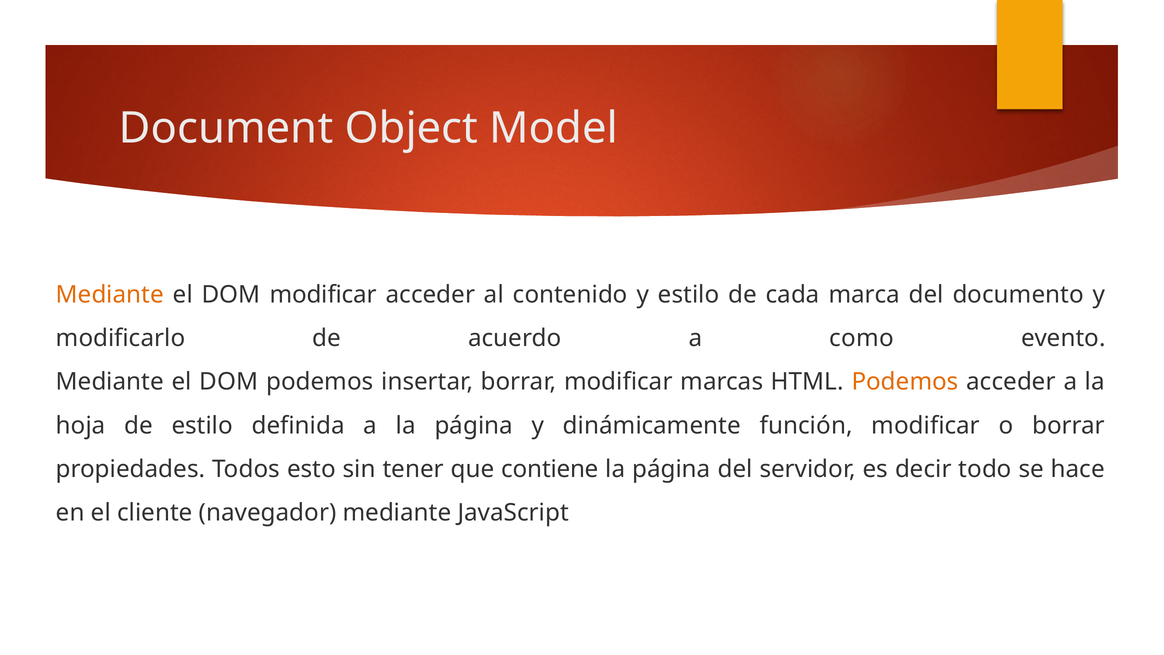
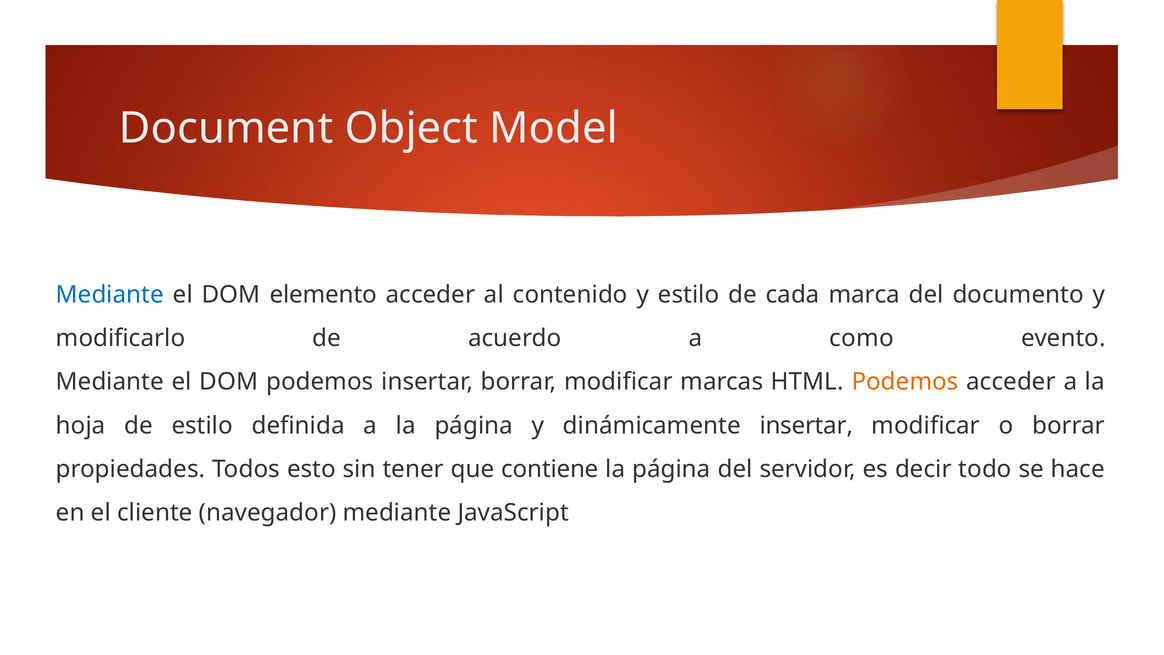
Mediante at (110, 294) colour: orange -> blue
DOM modificar: modificar -> elemento
dinámicamente función: función -> insertar
